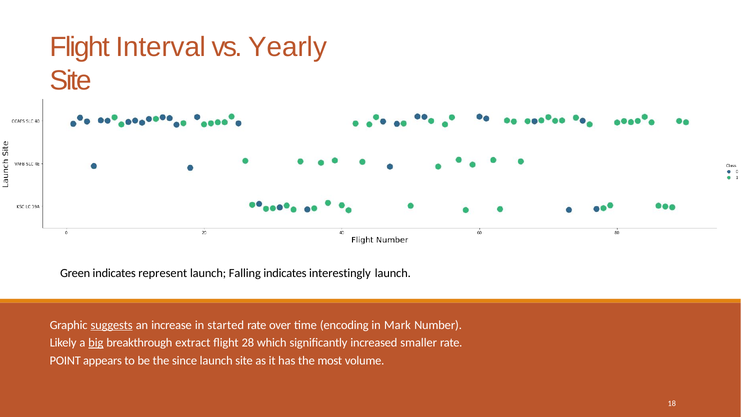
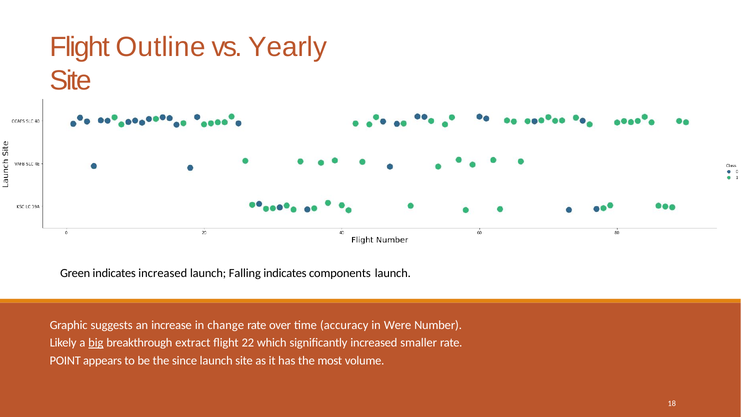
Interval: Interval -> Outline
indicates represent: represent -> increased
interestingly: interestingly -> components
suggests underline: present -> none
started: started -> change
encoding: encoding -> accuracy
Mark: Mark -> Were
28: 28 -> 22
